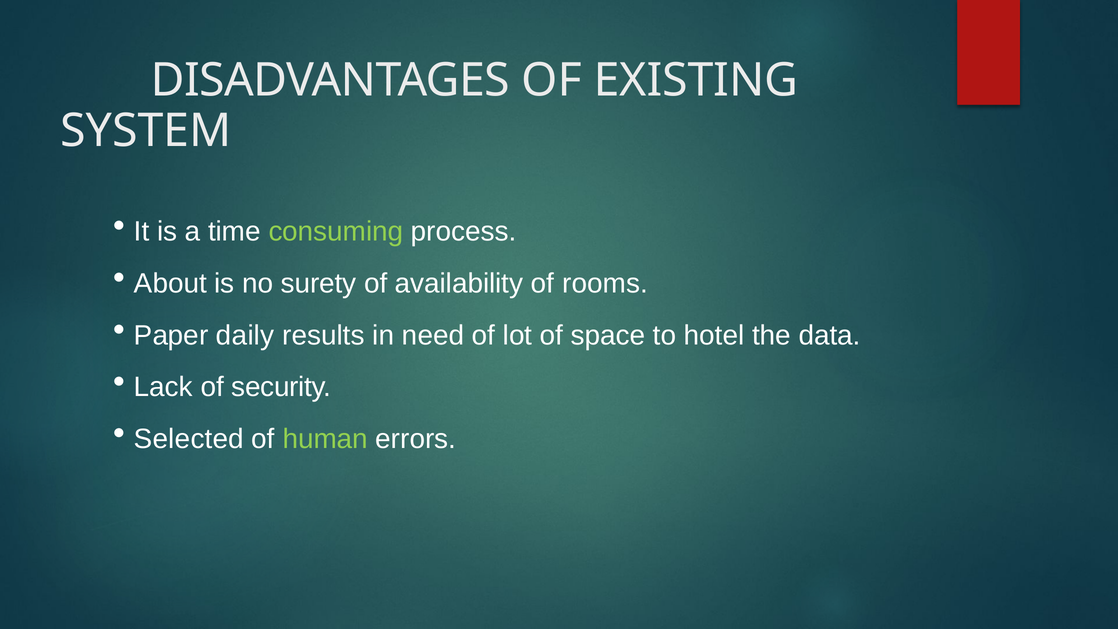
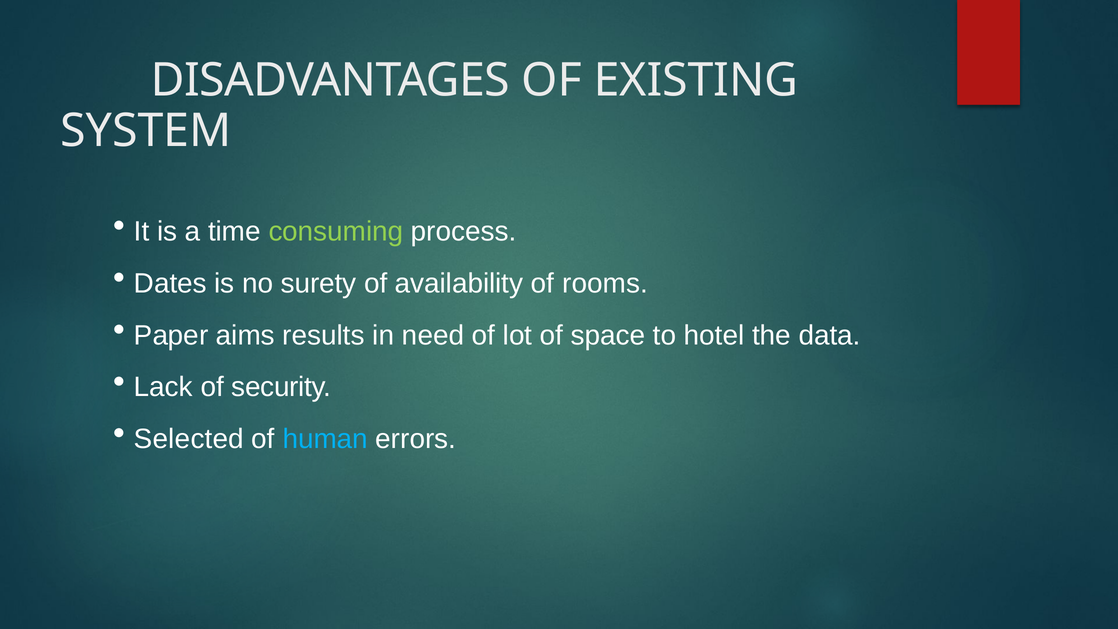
About: About -> Dates
daily: daily -> aims
human colour: light green -> light blue
